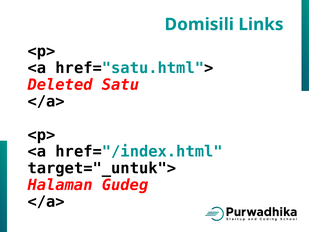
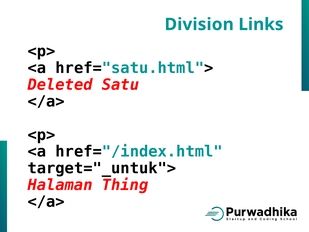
Domisili: Domisili -> Division
Gudeg: Gudeg -> Thing
